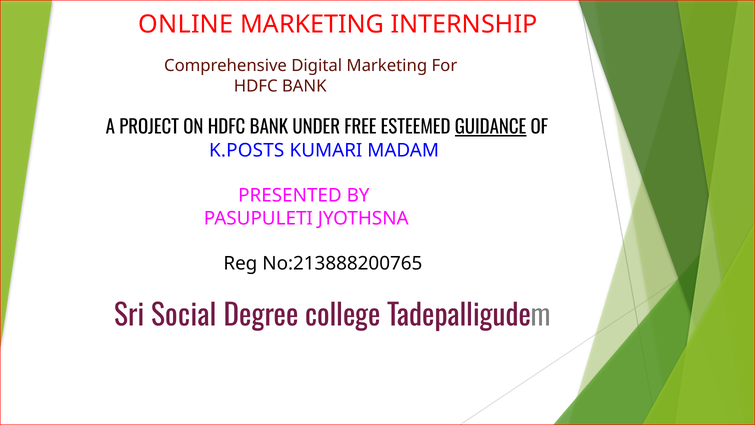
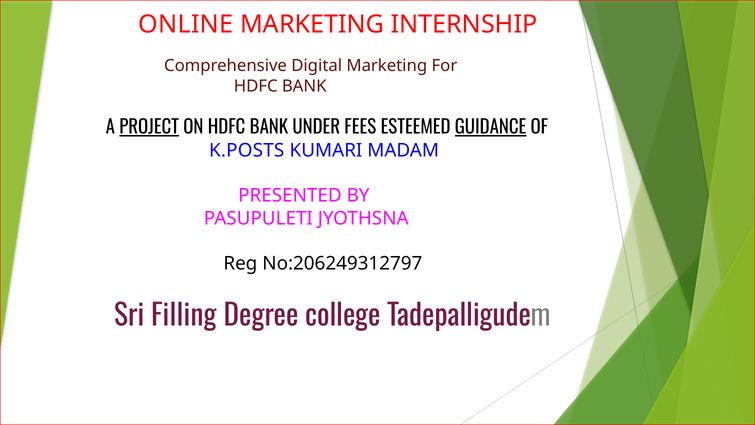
PROJECT underline: none -> present
FREE: FREE -> FEES
No:213888200765: No:213888200765 -> No:206249312797
Social: Social -> Filling
